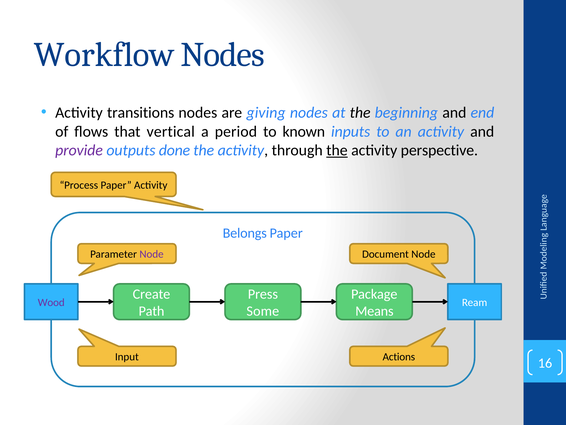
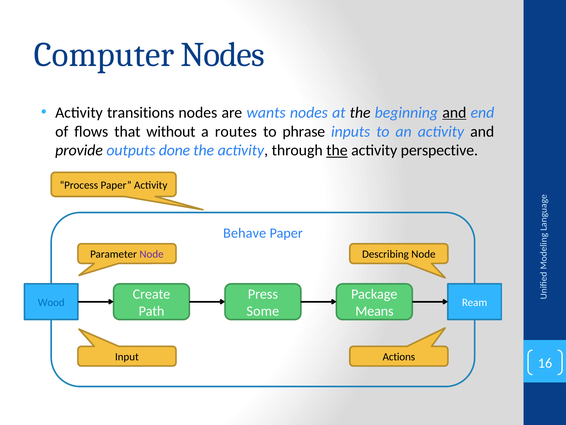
Workflow: Workflow -> Computer
giving: giving -> wants
and at (454, 112) underline: none -> present
vertical: vertical -> without
period: period -> routes
known: known -> phrase
provide colour: purple -> black
Belongs: Belongs -> Behave
Document: Document -> Describing
Wood colour: purple -> blue
